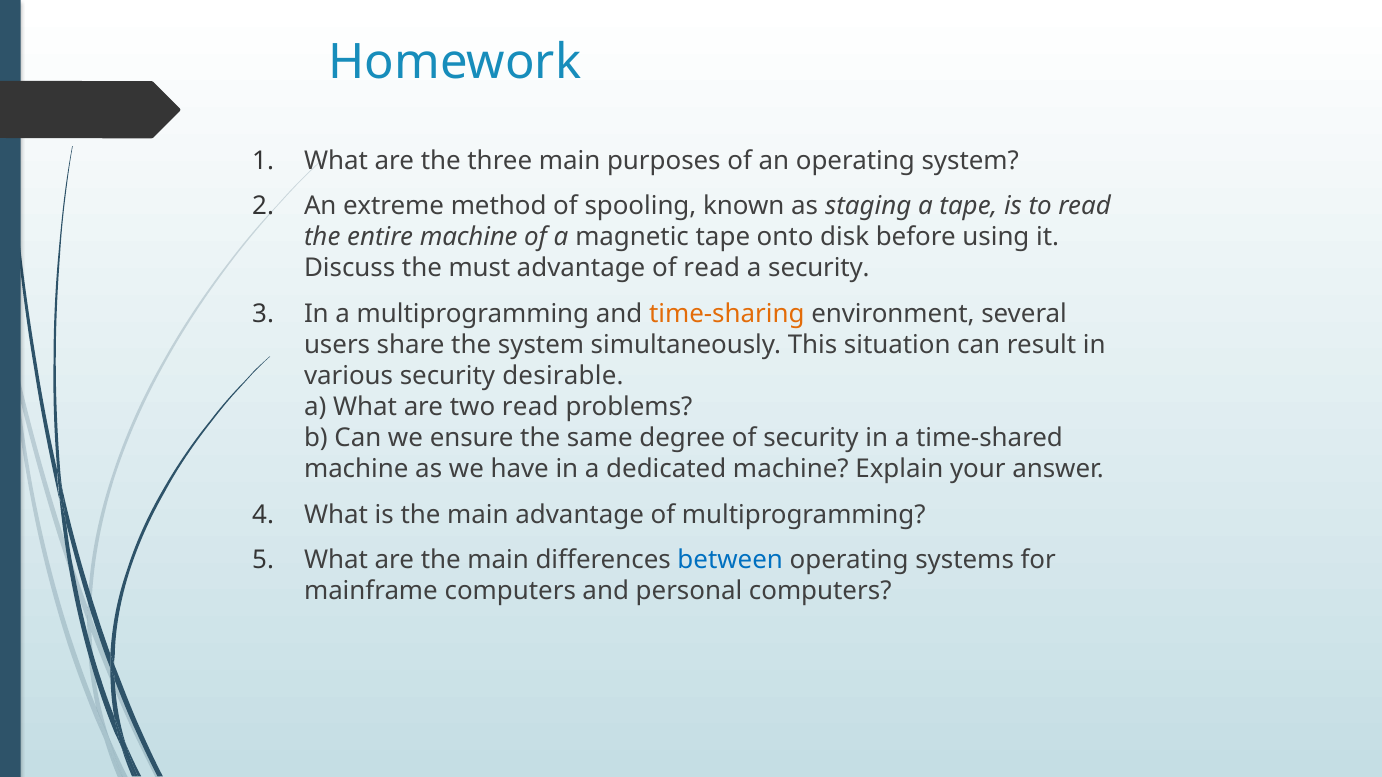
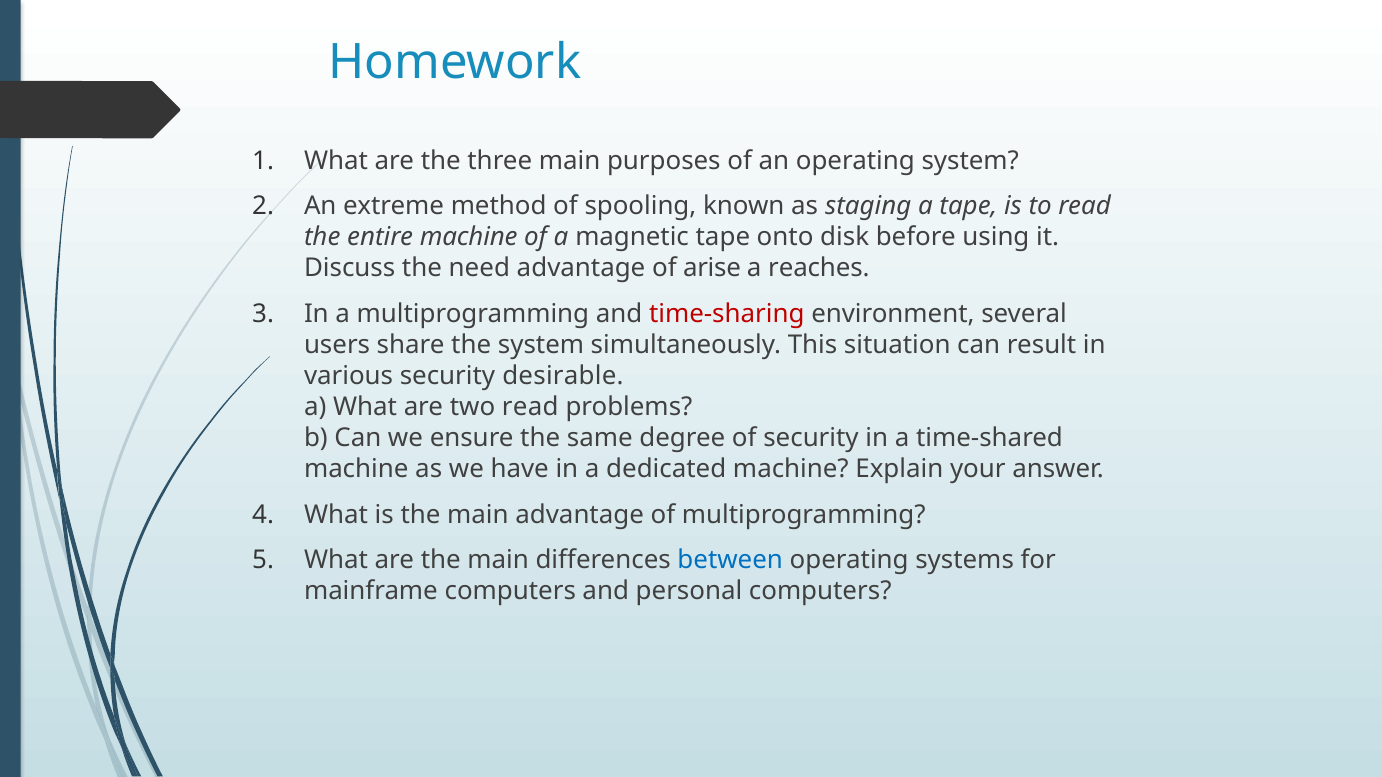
must: must -> need
of read: read -> arise
a security: security -> reaches
time-sharing colour: orange -> red
